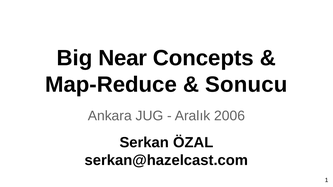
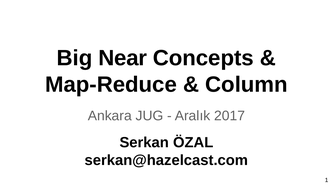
Sonucu: Sonucu -> Column
2006: 2006 -> 2017
